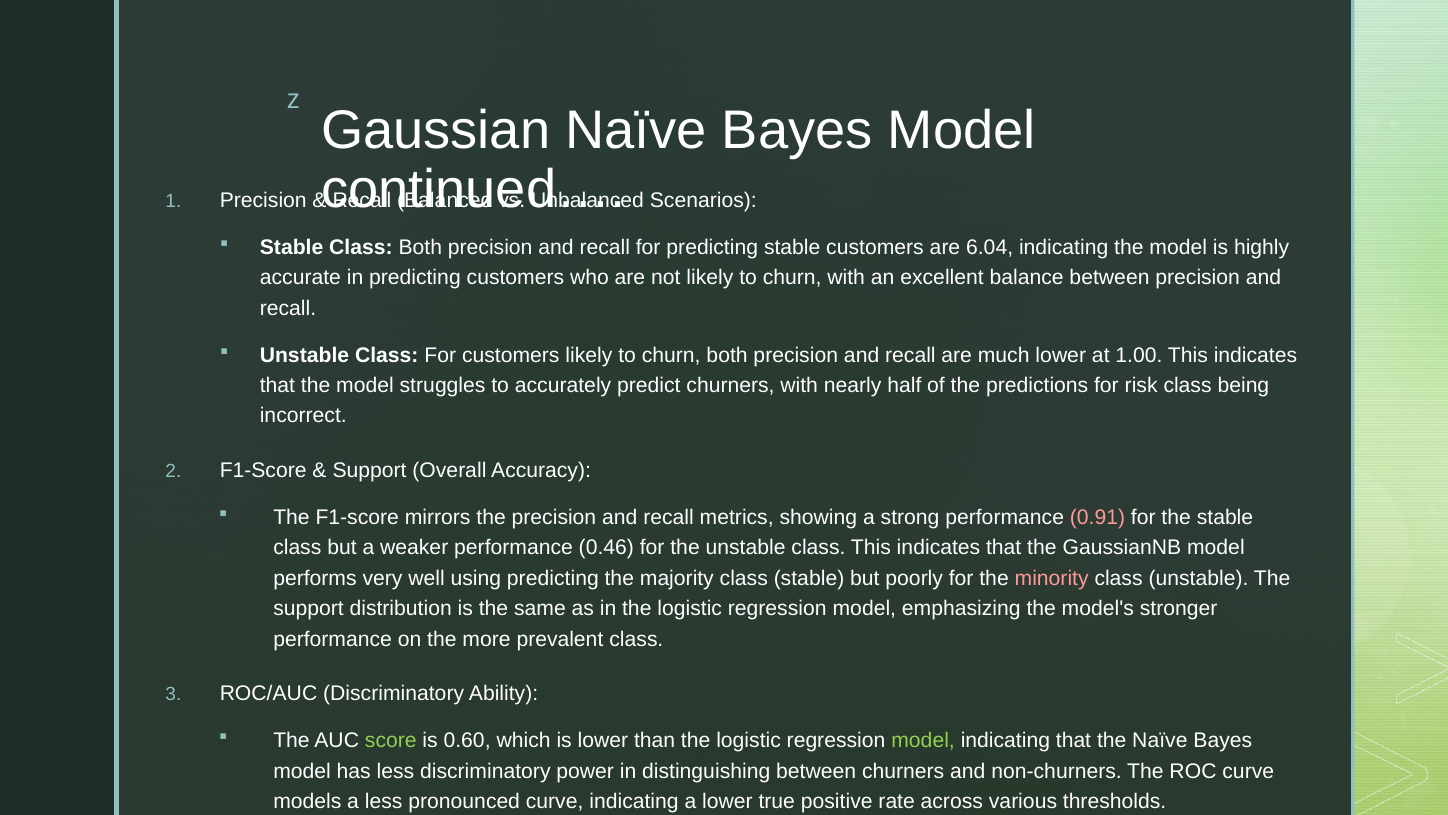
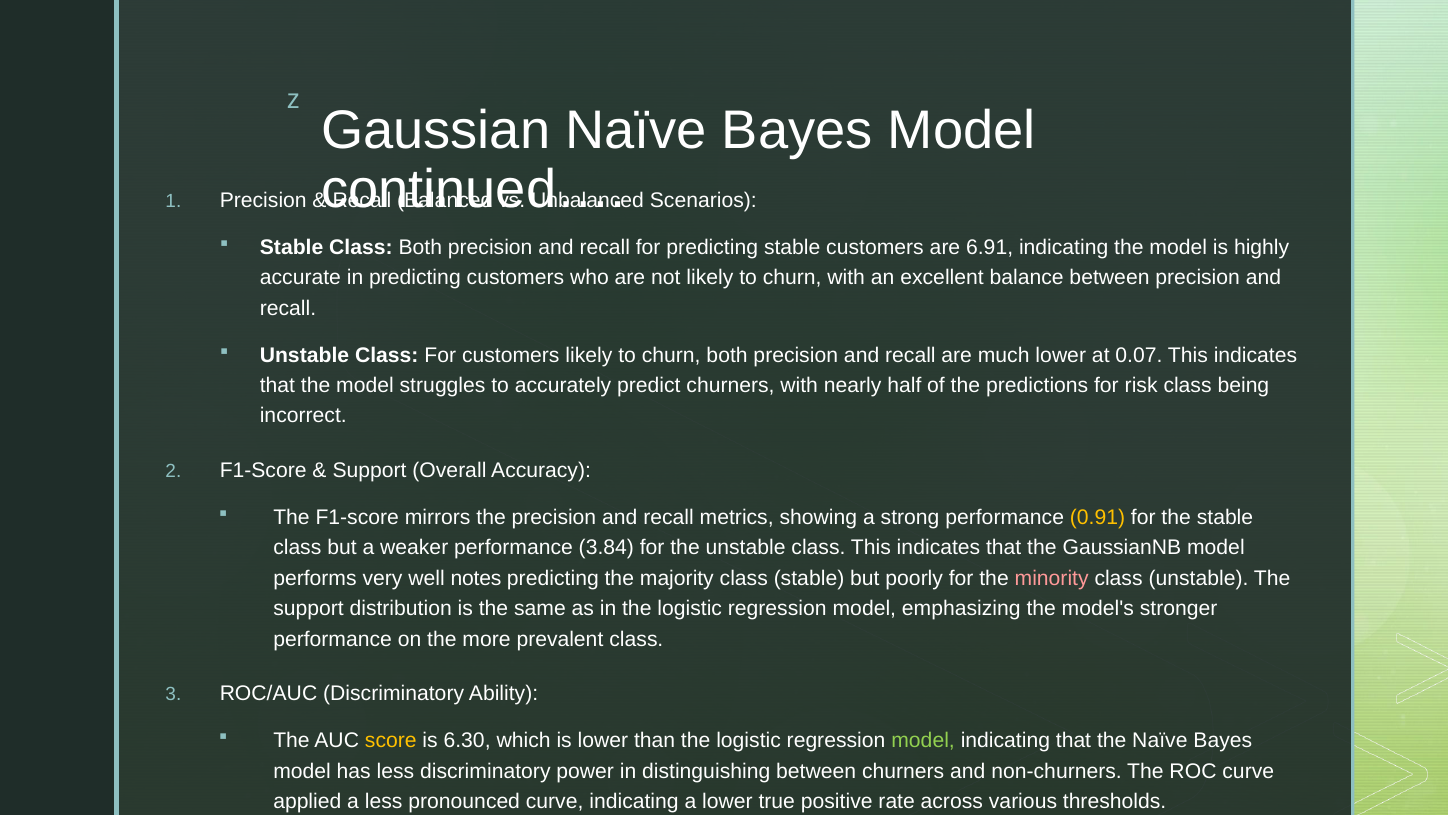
6.04: 6.04 -> 6.91
1.00: 1.00 -> 0.07
0.91 colour: pink -> yellow
0.46: 0.46 -> 3.84
using: using -> notes
score colour: light green -> yellow
0.60: 0.60 -> 6.30
models: models -> applied
